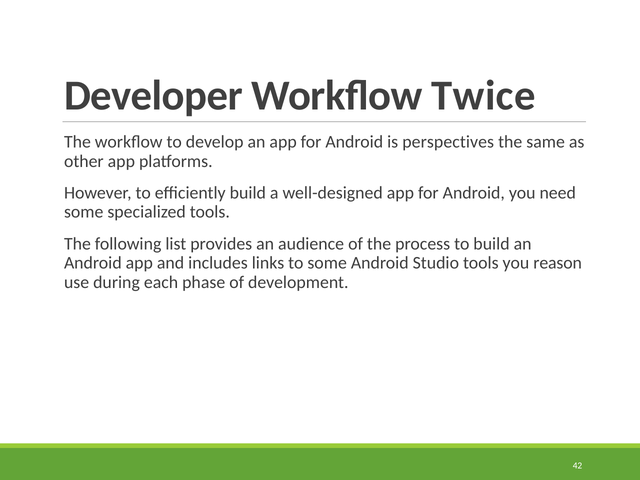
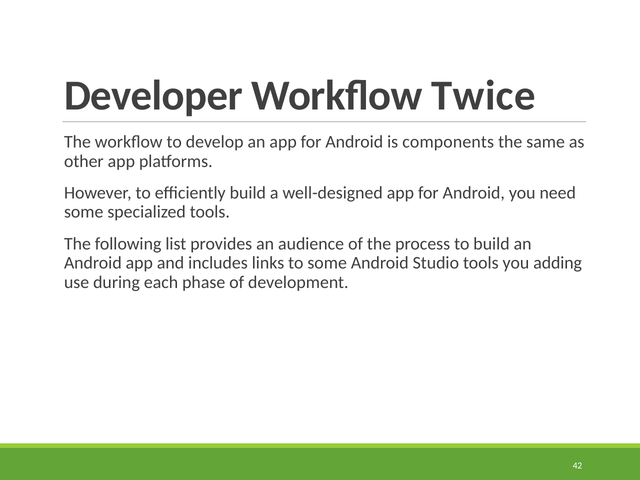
perspectives: perspectives -> components
reason: reason -> adding
